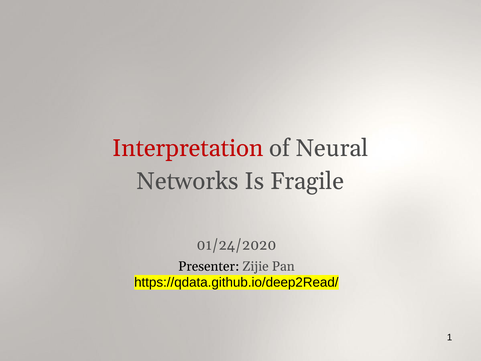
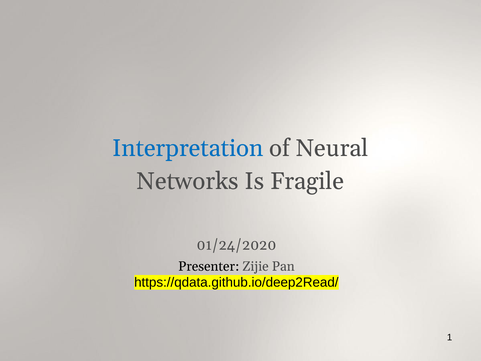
Interpretation colour: red -> blue
